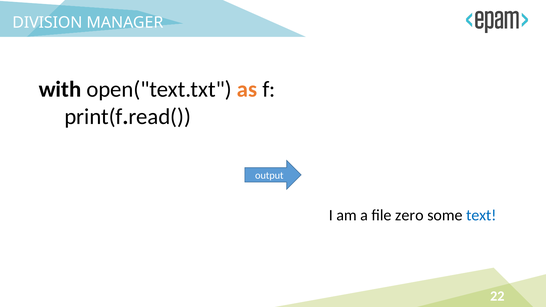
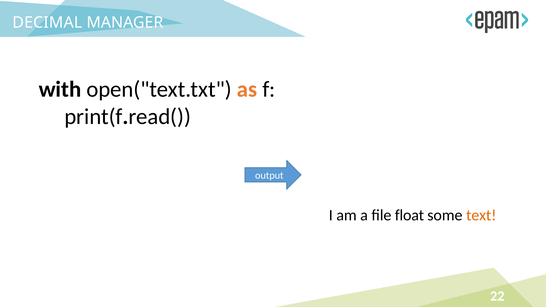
DIVISION: DIVISION -> DECIMAL
zero: zero -> float
text colour: blue -> orange
